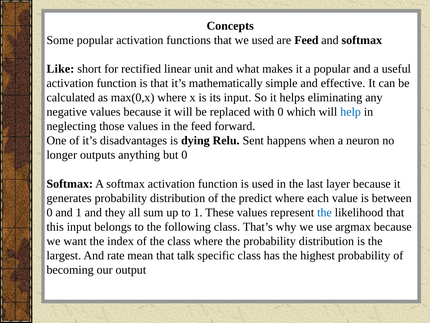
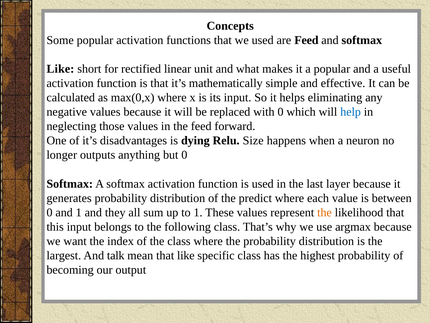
Sent: Sent -> Size
the at (324, 212) colour: blue -> orange
rate: rate -> talk
that talk: talk -> like
